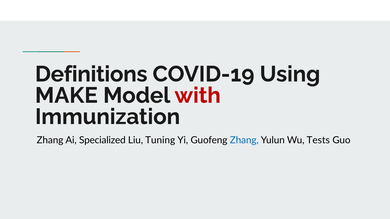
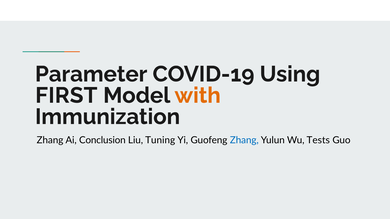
Definitions: Definitions -> Parameter
MAKE: MAKE -> FIRST
with colour: red -> orange
Specialized: Specialized -> Conclusion
